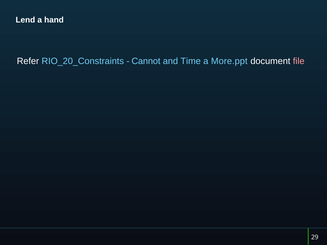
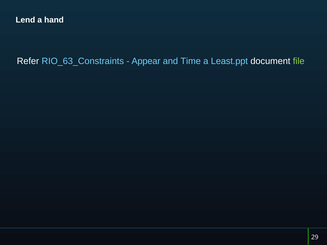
RIO_20_Constraints: RIO_20_Constraints -> RIO_63_Constraints
Cannot: Cannot -> Appear
More.ppt: More.ppt -> Least.ppt
file colour: pink -> light green
